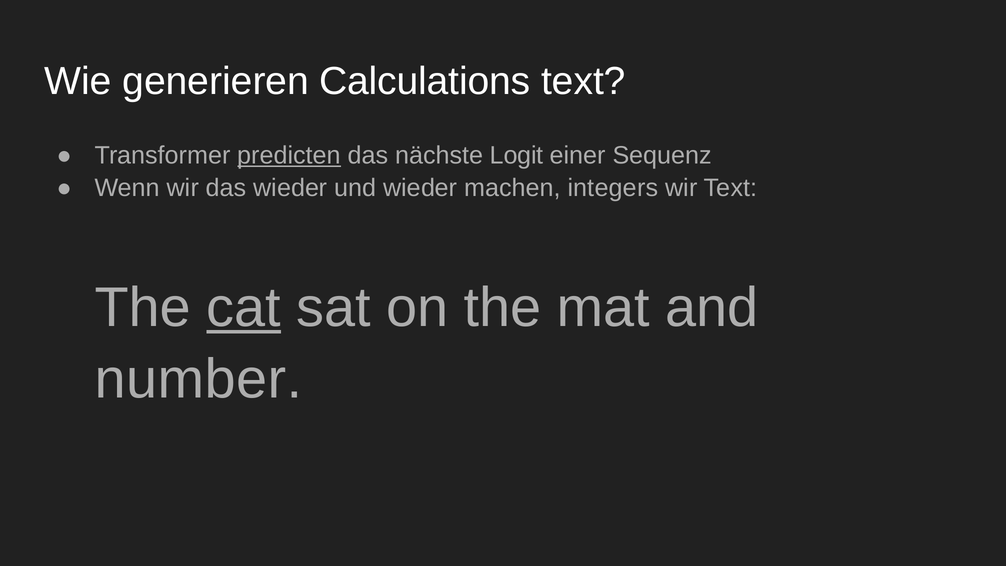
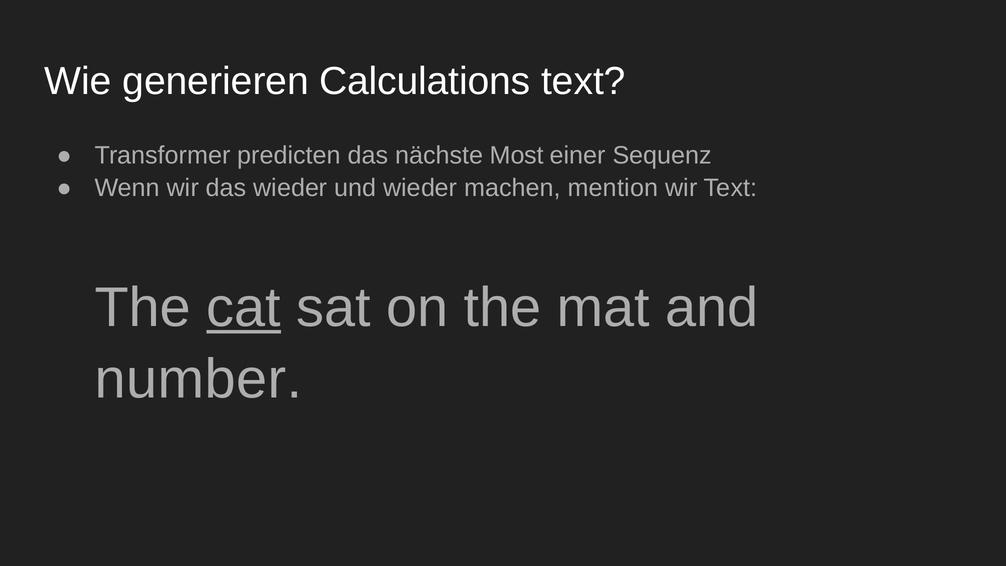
predicten underline: present -> none
Logit: Logit -> Most
integers: integers -> mention
